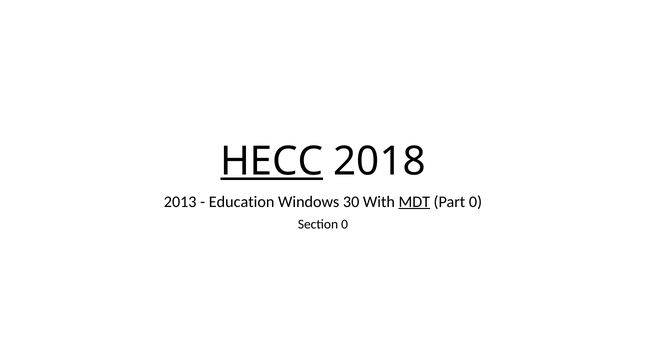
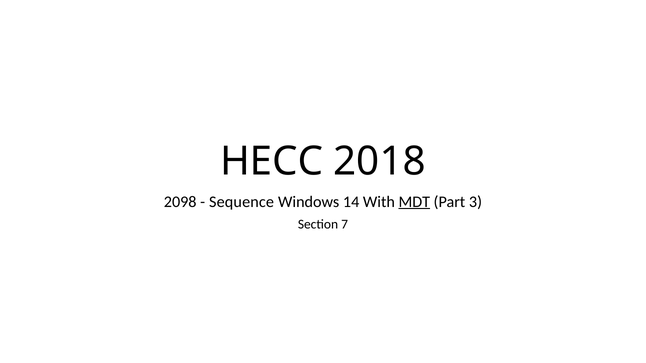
HECC underline: present -> none
2013: 2013 -> 2098
Education: Education -> Sequence
30: 30 -> 14
Part 0: 0 -> 3
Section 0: 0 -> 7
